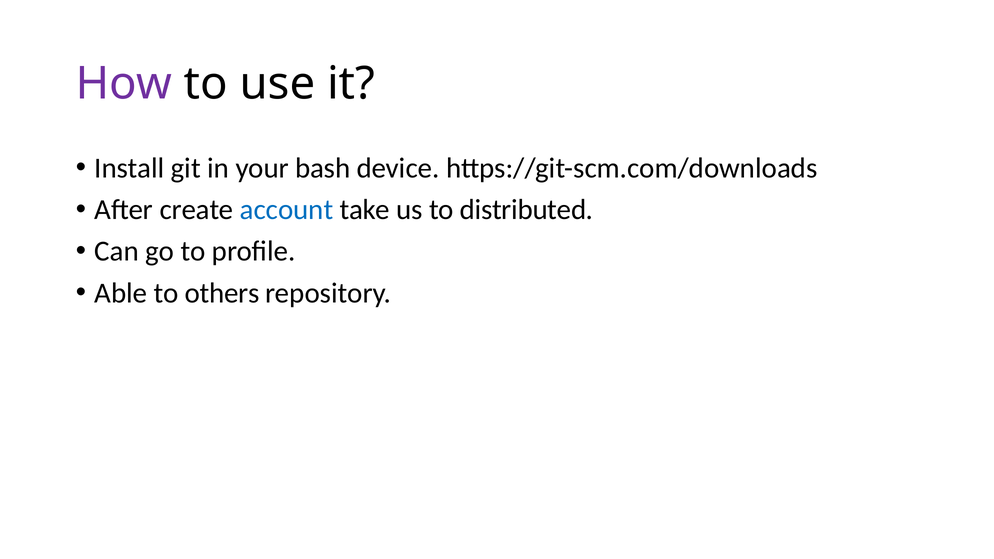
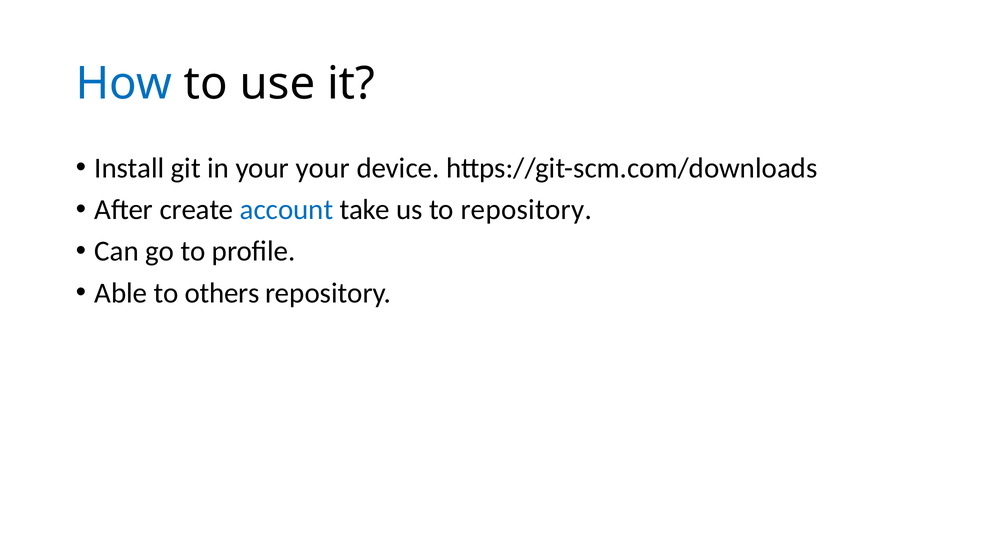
How colour: purple -> blue
your bash: bash -> your
to distributed: distributed -> repository
